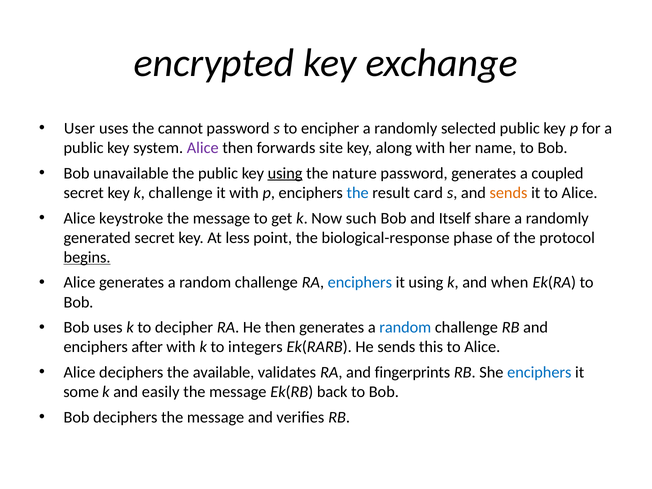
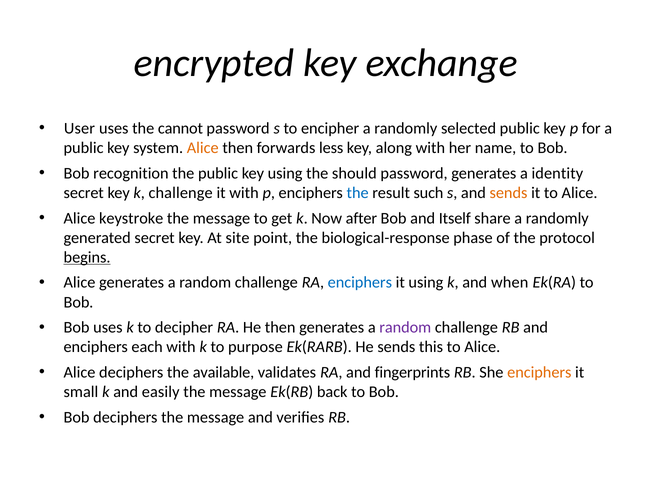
Alice at (203, 148) colour: purple -> orange
site: site -> less
unavailable: unavailable -> recognition
using at (285, 173) underline: present -> none
nature: nature -> should
coupled: coupled -> identity
card: card -> such
such: such -> after
less: less -> site
random at (405, 328) colour: blue -> purple
after: after -> each
integers: integers -> purpose
enciphers at (539, 372) colour: blue -> orange
some: some -> small
